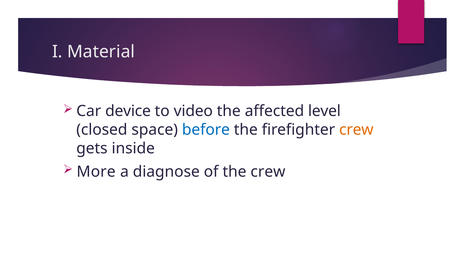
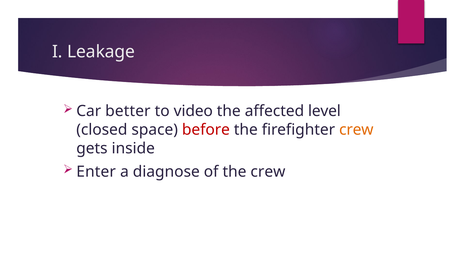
Material: Material -> Leakage
device: device -> better
before colour: blue -> red
More: More -> Enter
